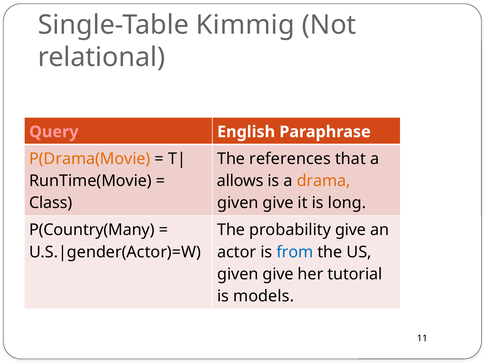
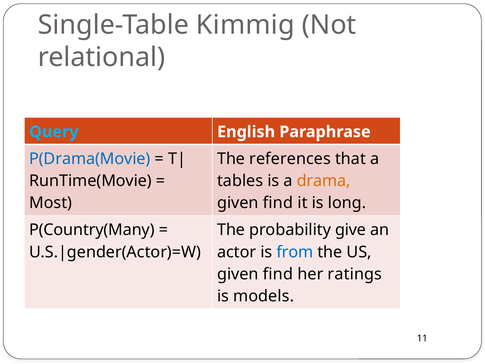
Query colour: pink -> light blue
P(Drama(Movie colour: orange -> blue
allows: allows -> tables
Class: Class -> Most
give at (278, 203): give -> find
give at (278, 274): give -> find
tutorial: tutorial -> ratings
